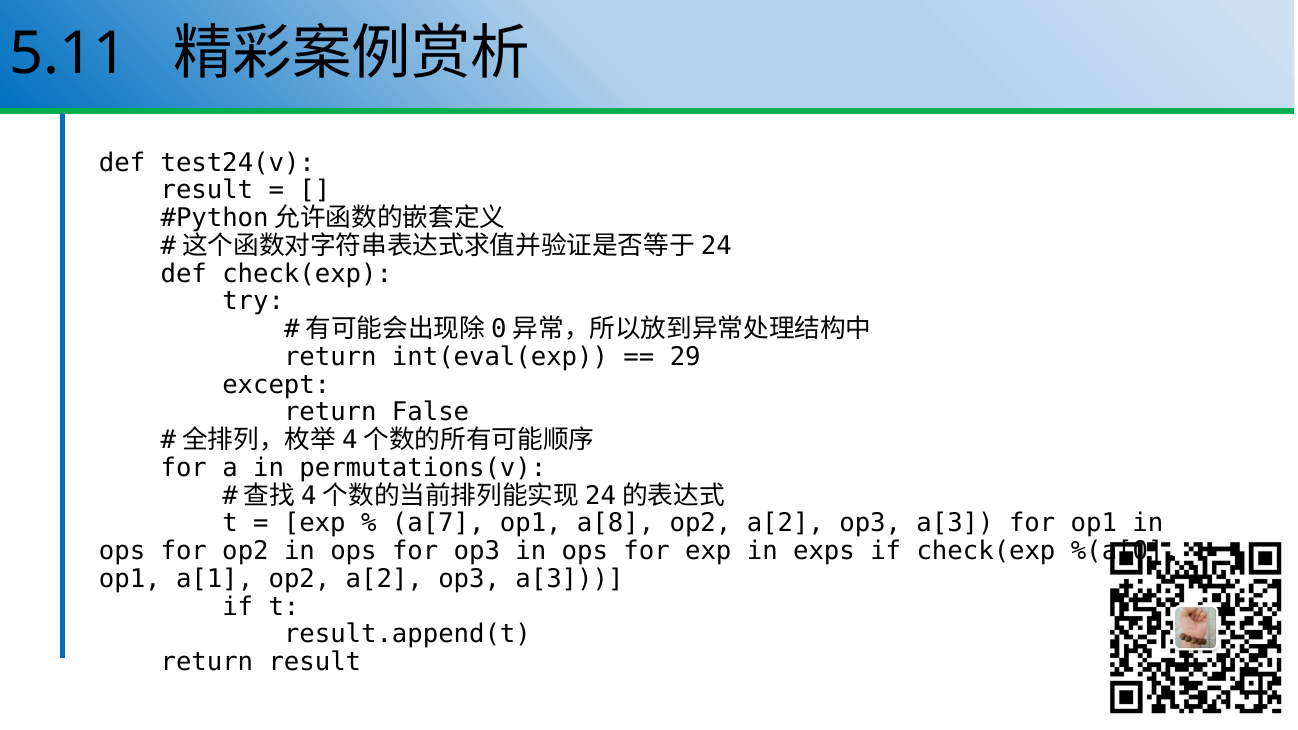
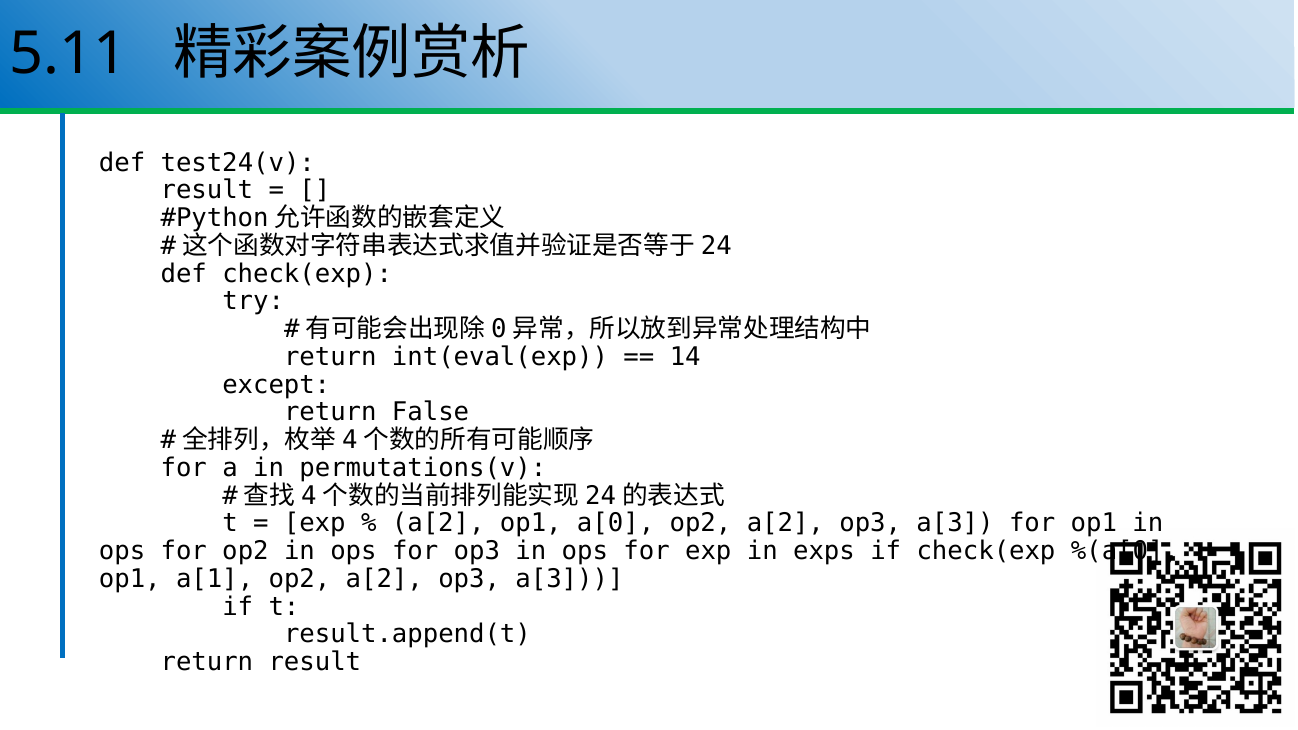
29: 29 -> 14
a[7 at (438, 523): a[7 -> a[2
a[8: a[8 -> a[0
